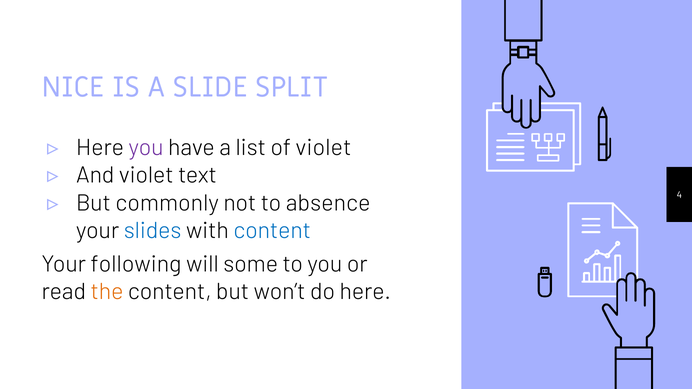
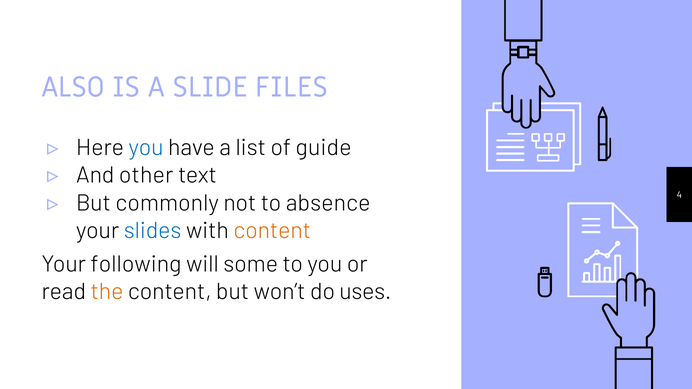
NICE: NICE -> ALSO
SPLIT: SPLIT -> FILES
you at (146, 148) colour: purple -> blue
of violet: violet -> guide
And violet: violet -> other
content at (272, 231) colour: blue -> orange
do here: here -> uses
